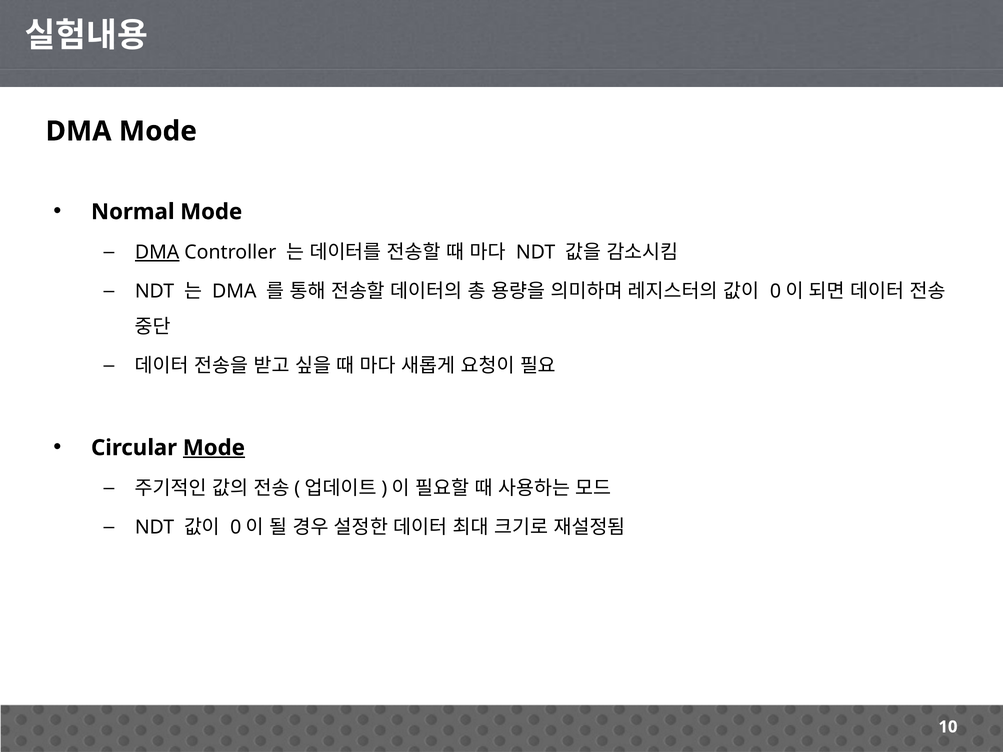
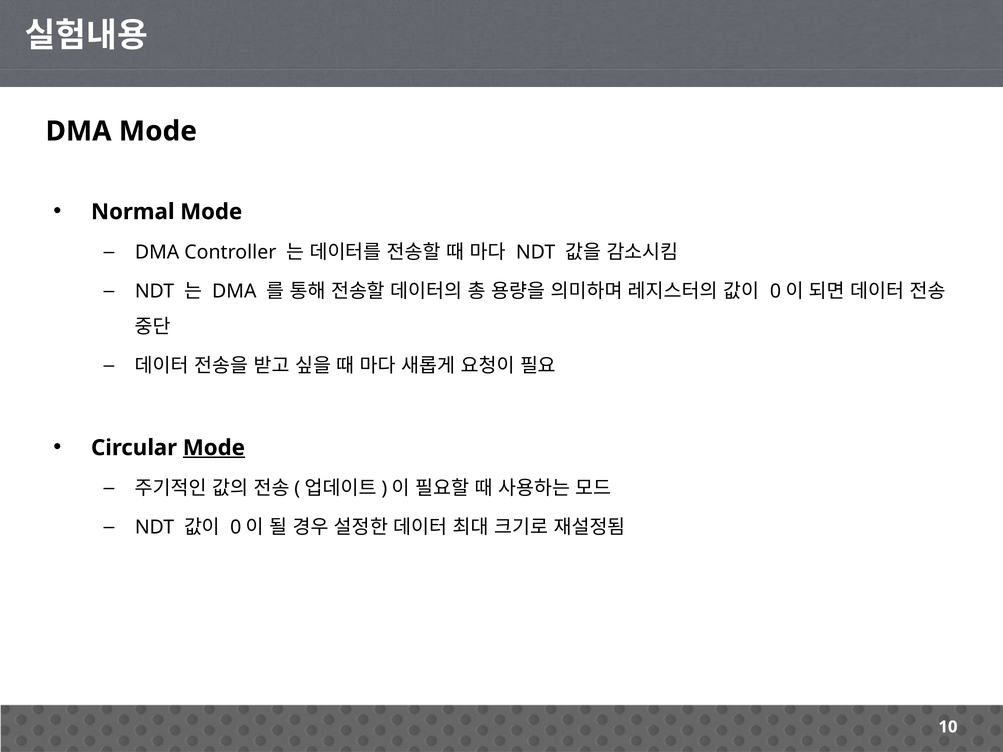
DMA at (157, 252) underline: present -> none
